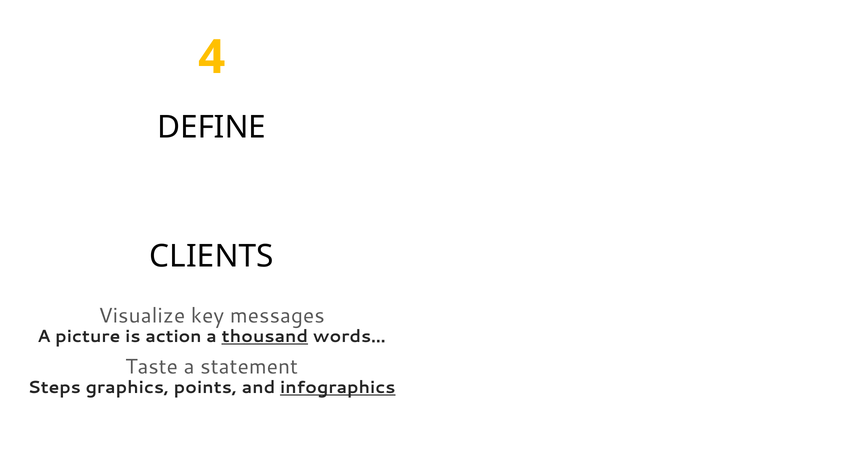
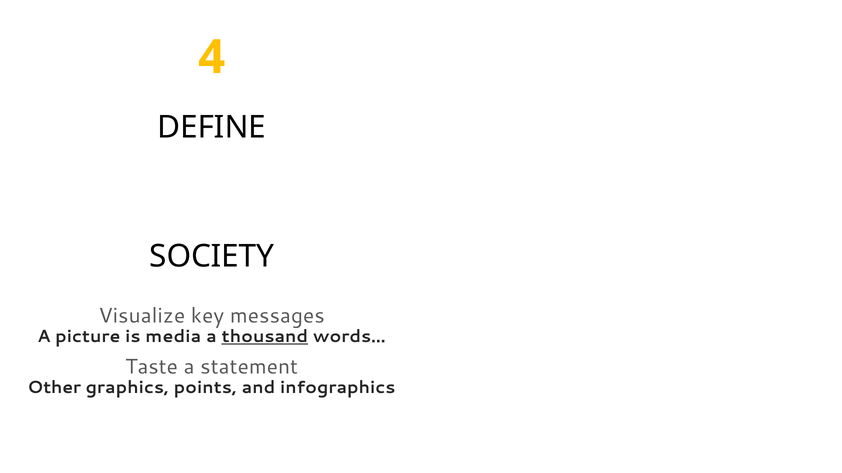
CLIENTS: CLIENTS -> SOCIETY
action: action -> media
Steps: Steps -> Other
infographics underline: present -> none
